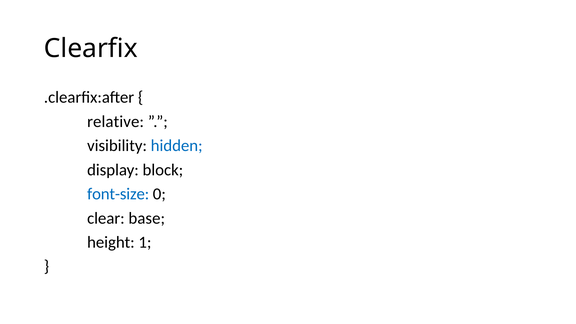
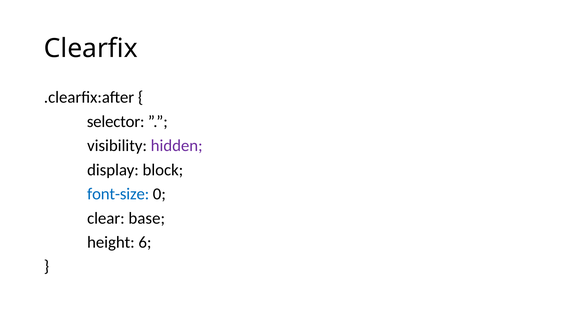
relative: relative -> selector
hidden colour: blue -> purple
1: 1 -> 6
